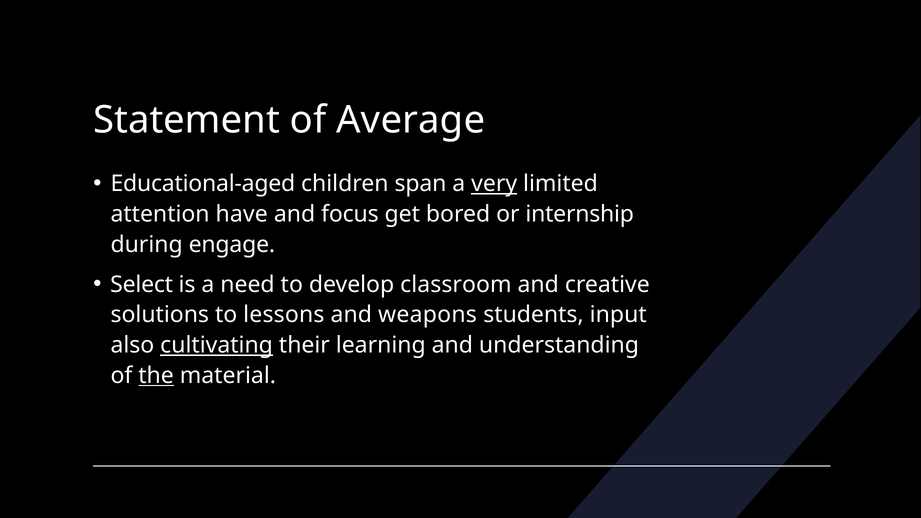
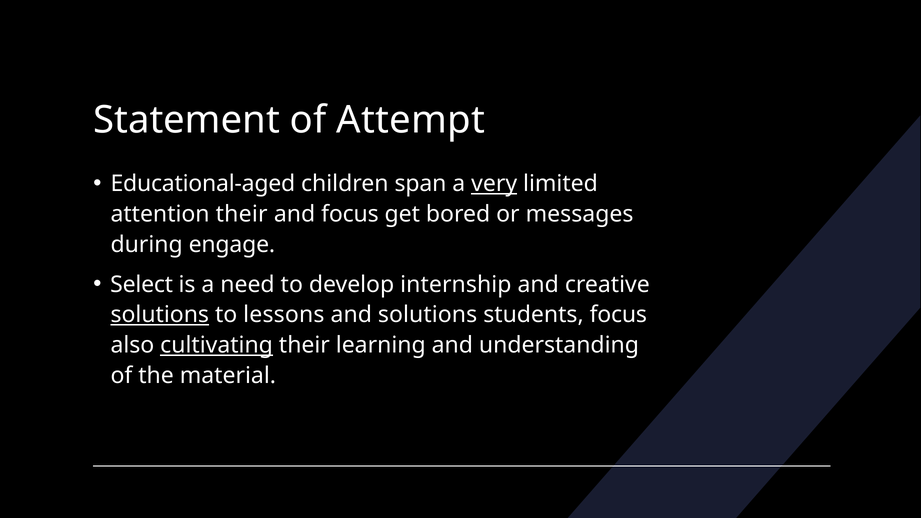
Average: Average -> Attempt
attention have: have -> their
internship: internship -> messages
classroom: classroom -> internship
solutions at (160, 315) underline: none -> present
and weapons: weapons -> solutions
students input: input -> focus
the underline: present -> none
